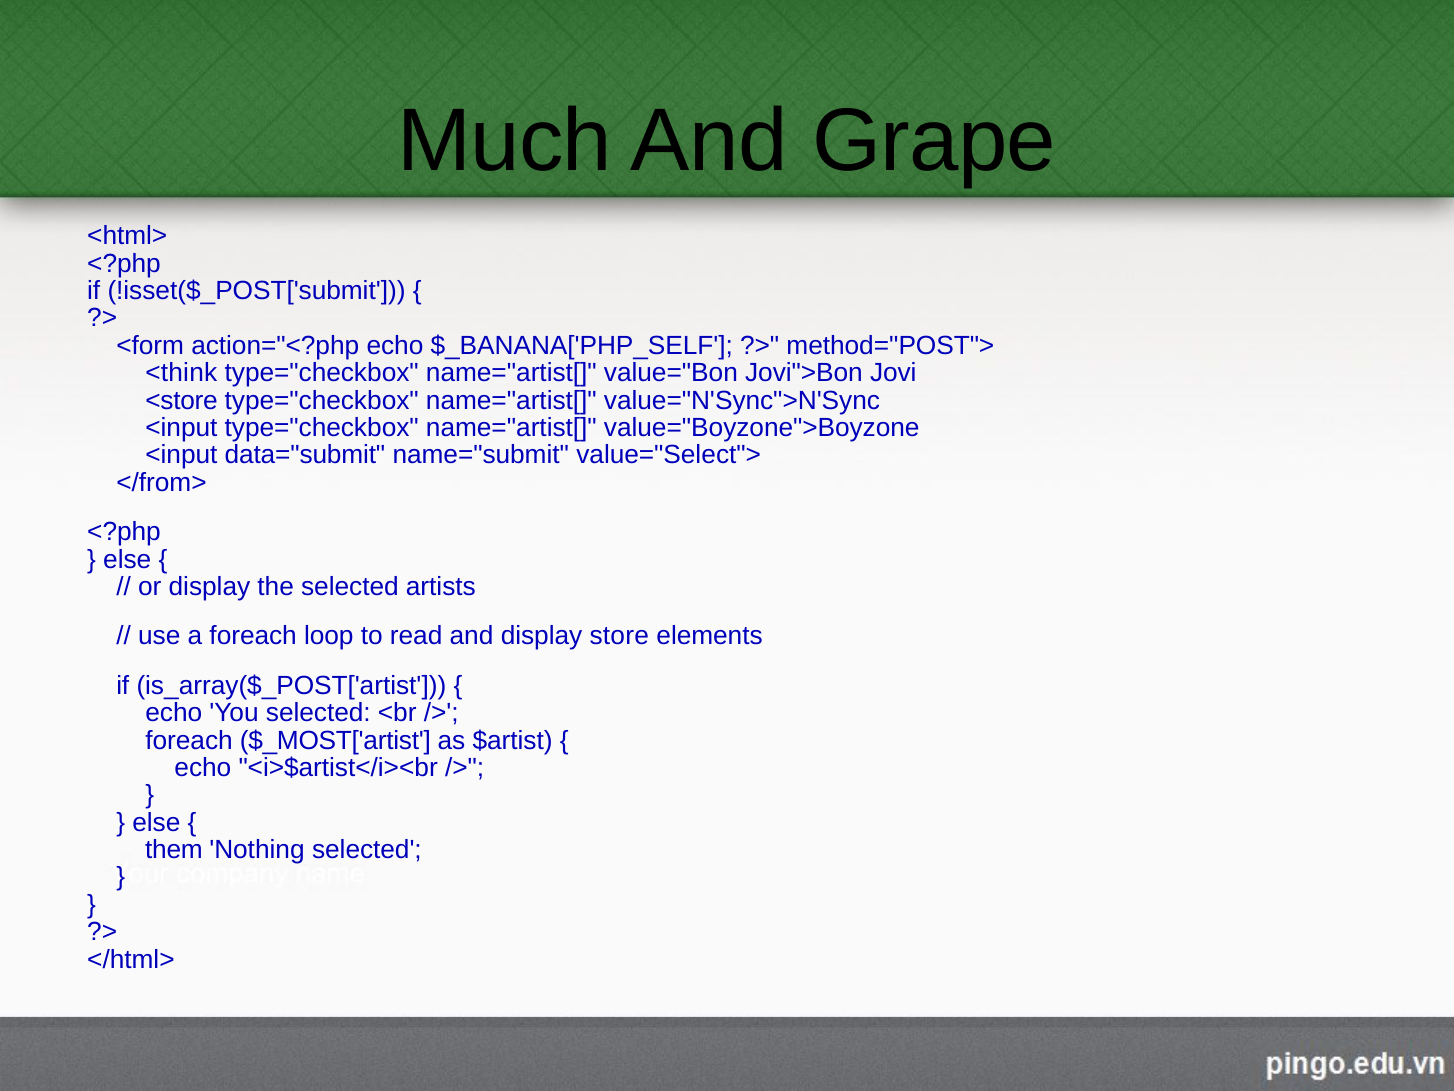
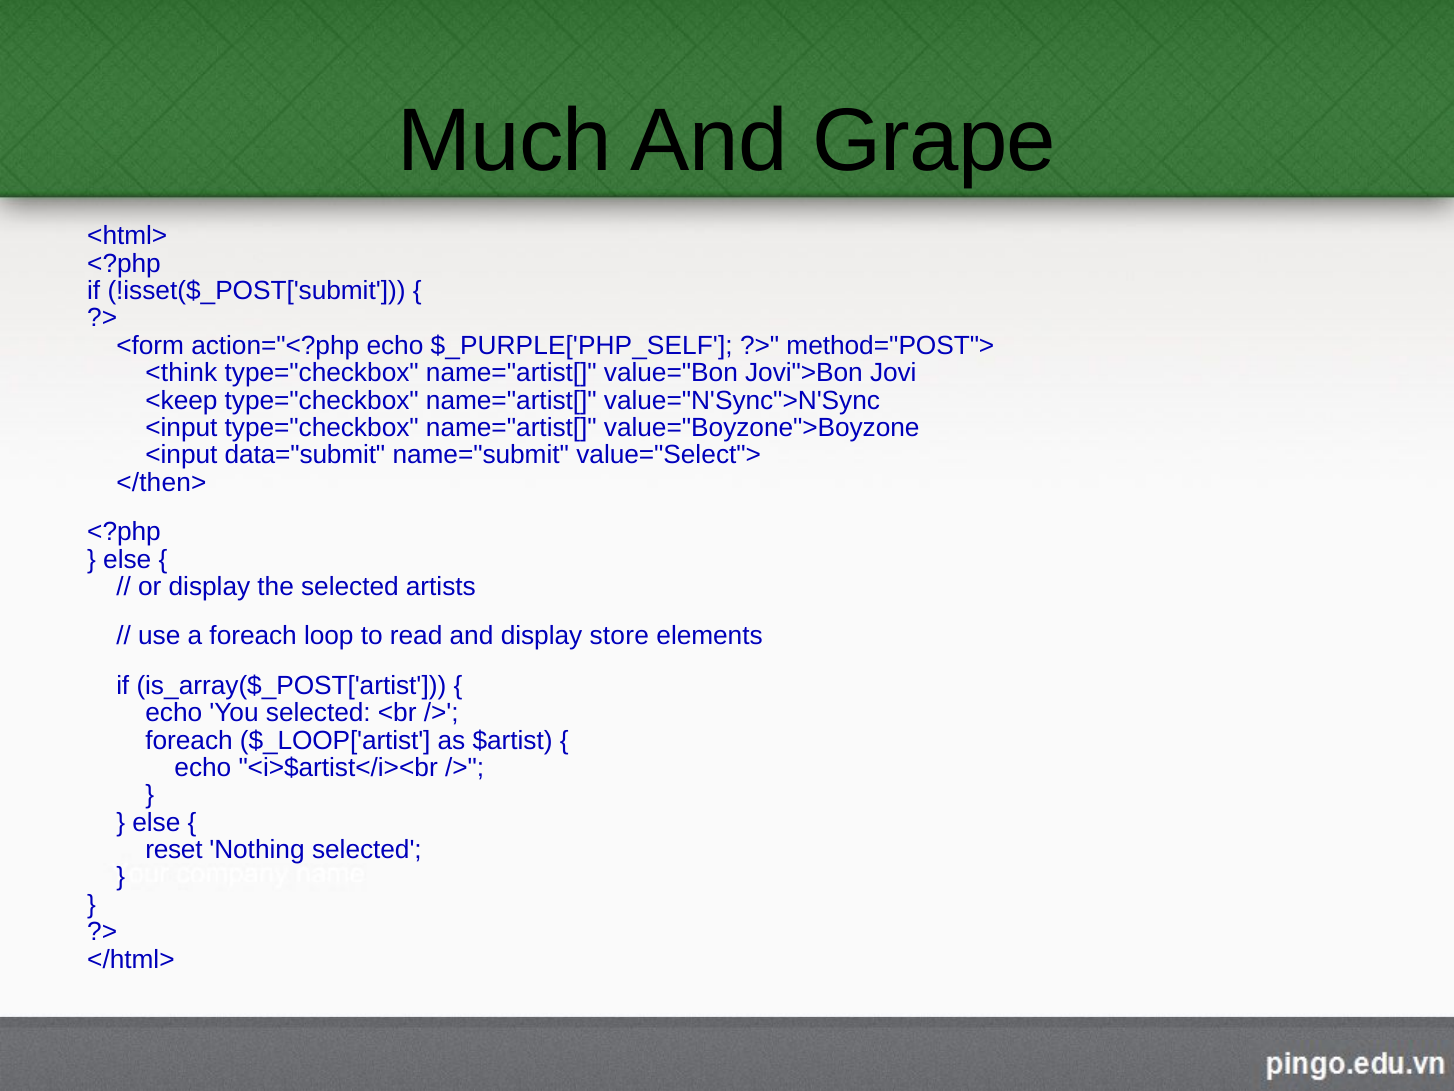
$_BANANA['PHP_SELF: $_BANANA['PHP_SELF -> $_PURPLE['PHP_SELF
<store: <store -> <keep
</from>: </from> -> </then>
$_MOST['artist: $_MOST['artist -> $_LOOP['artist
them: them -> reset
